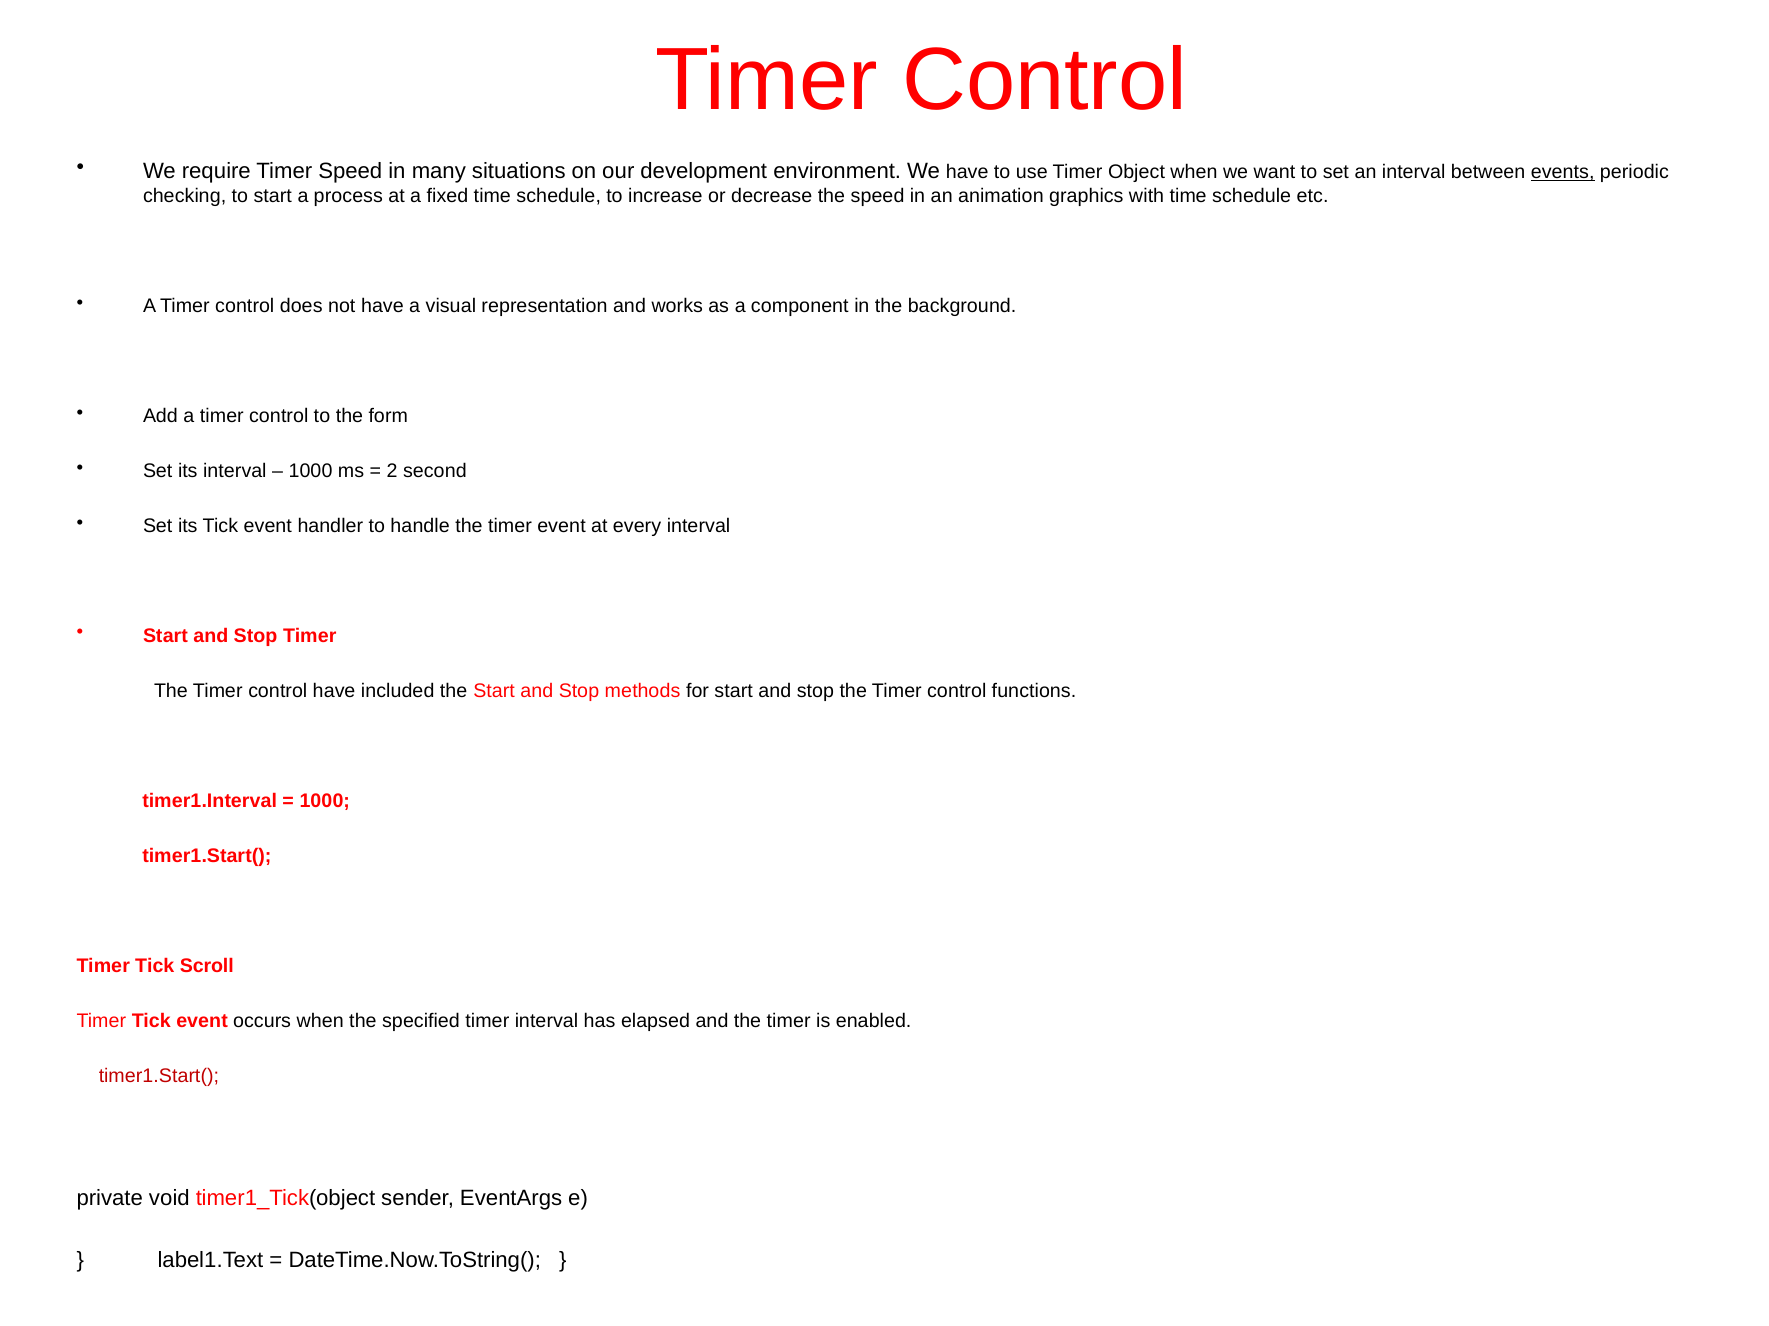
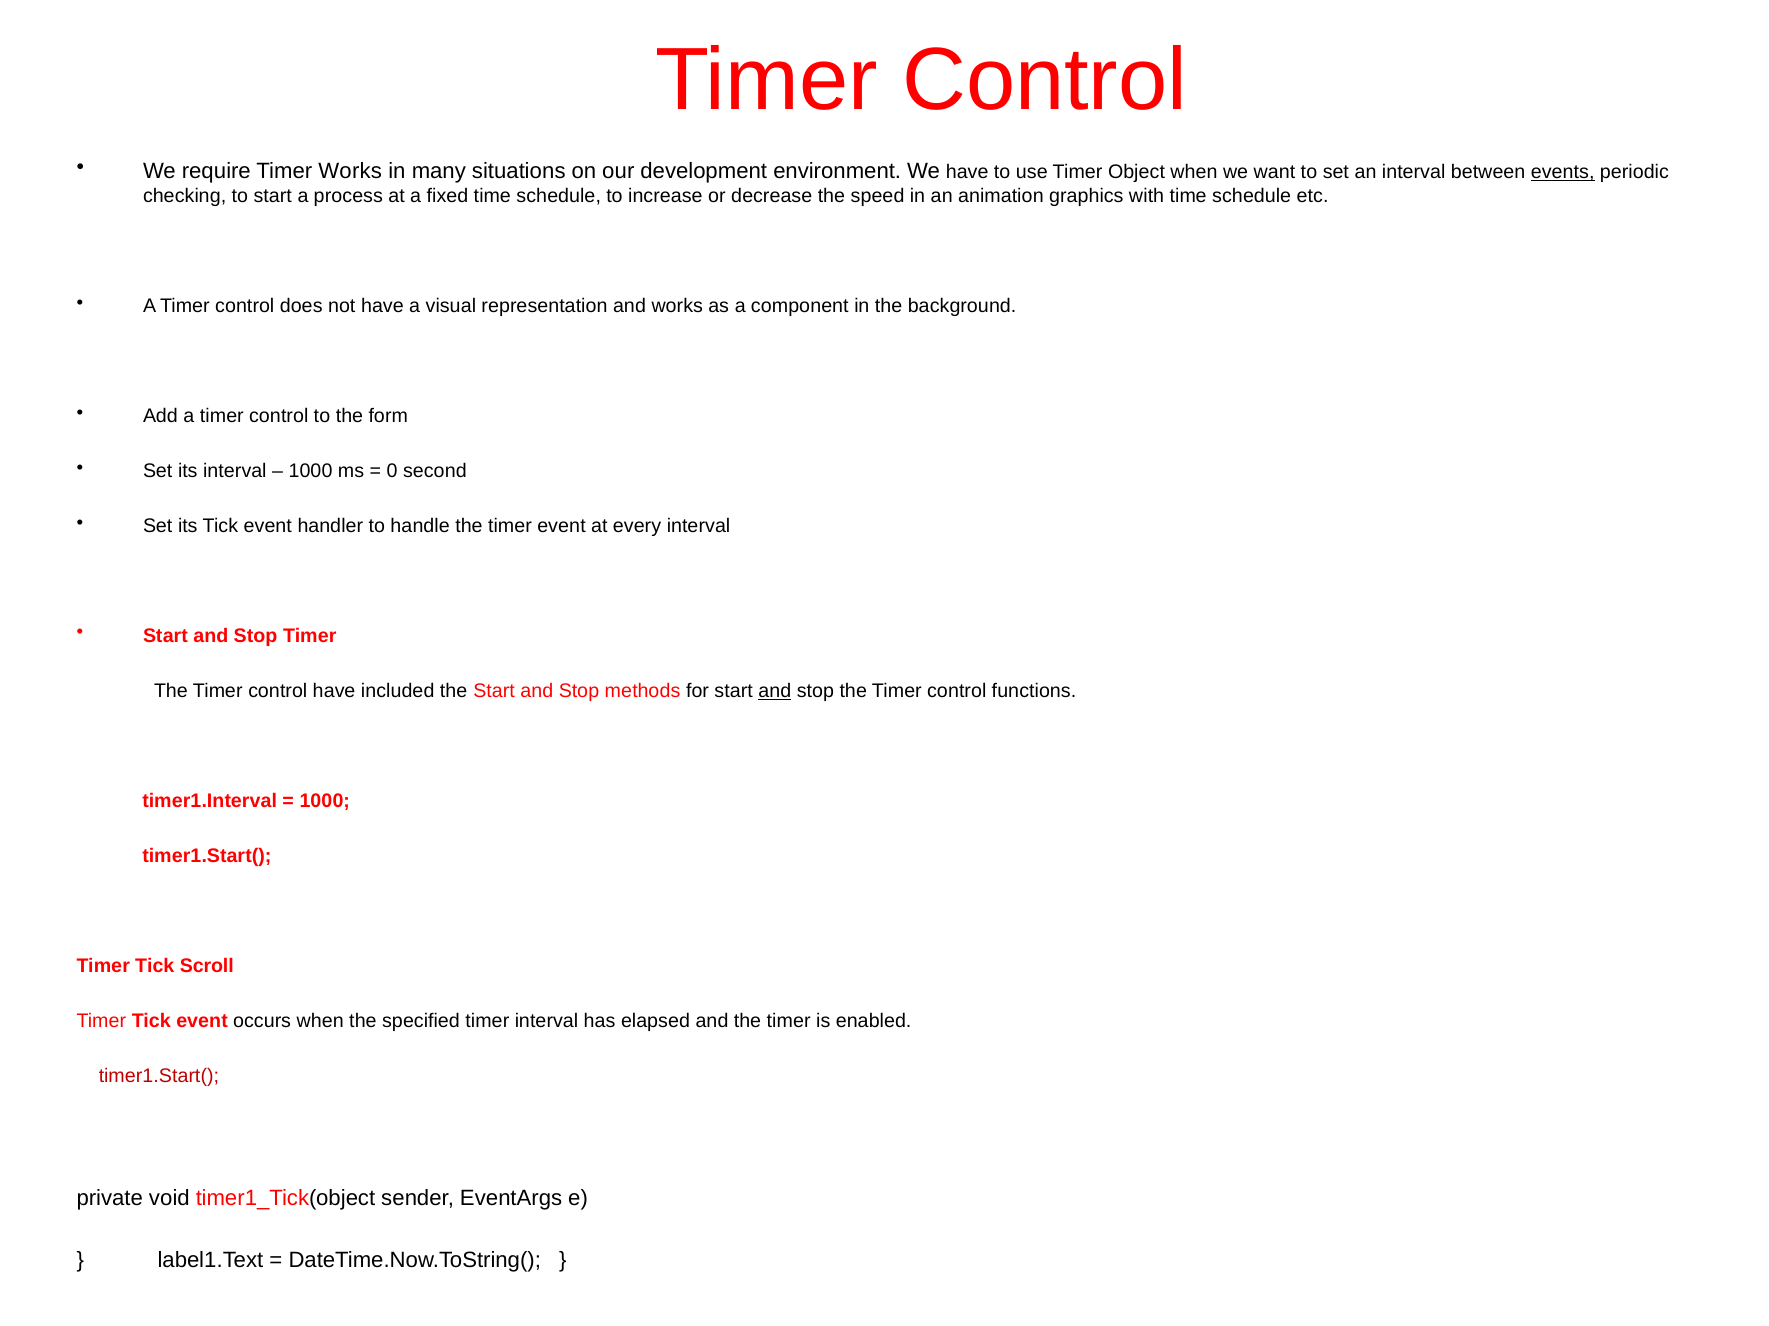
Timer Speed: Speed -> Works
2: 2 -> 0
and at (775, 691) underline: none -> present
